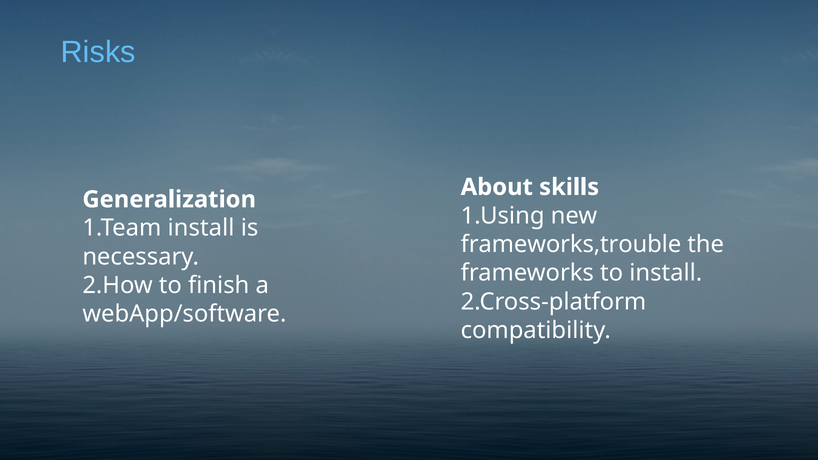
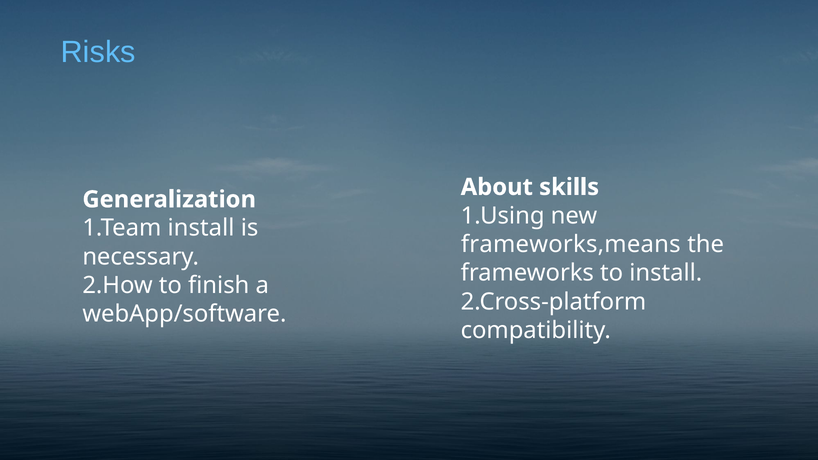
frameworks,trouble: frameworks,trouble -> frameworks,means
